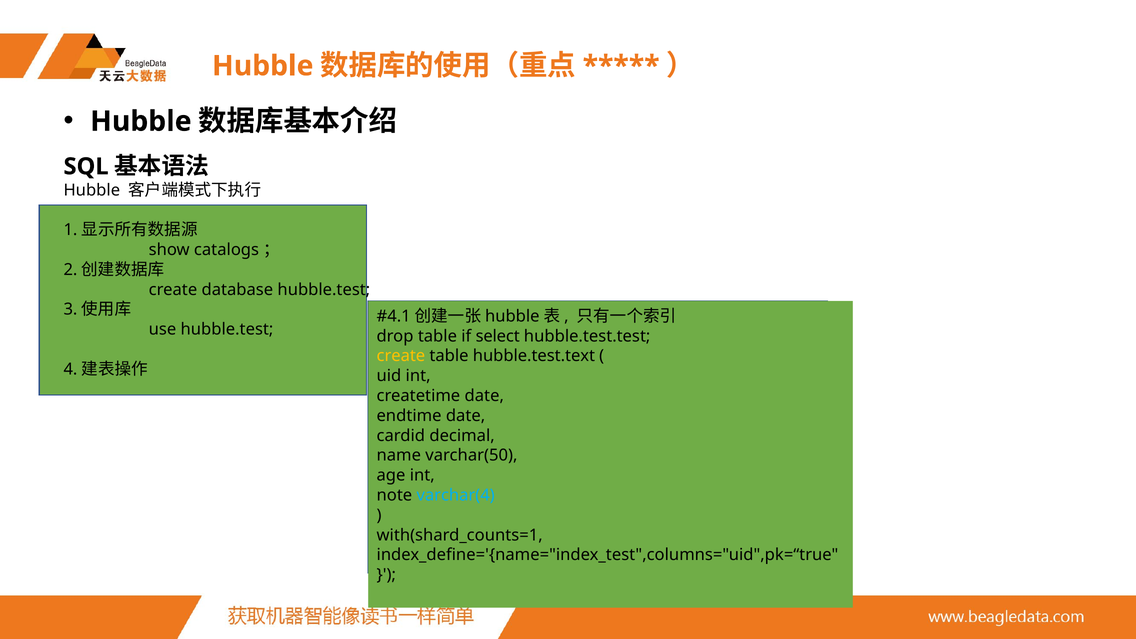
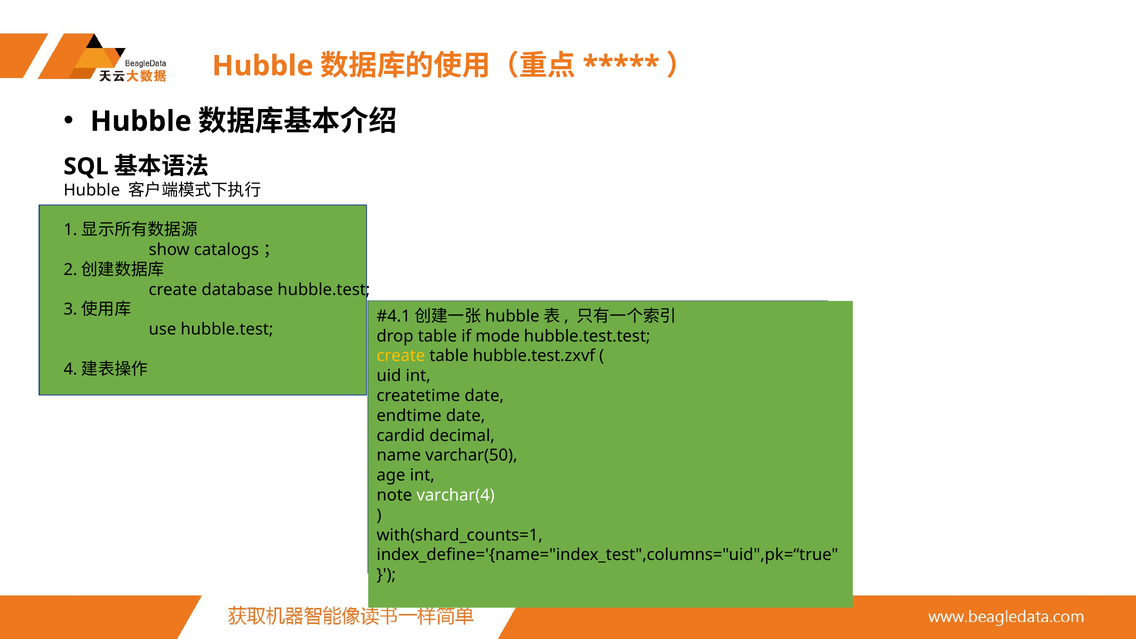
select: select -> mode
hubble.test.text: hubble.test.text -> hubble.test.zxvf
varchar(4 colour: light blue -> white
